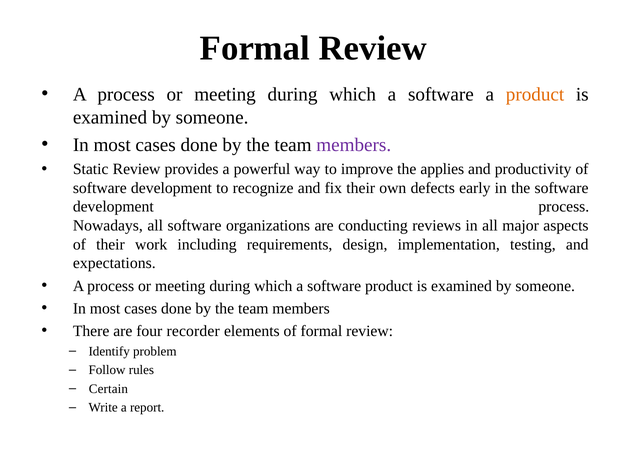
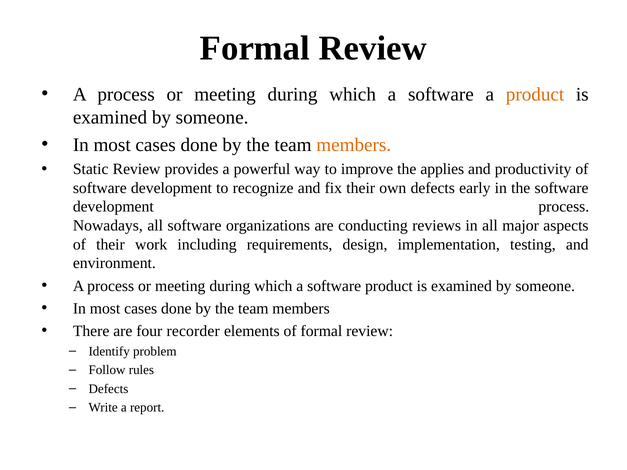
members at (354, 145) colour: purple -> orange
expectations: expectations -> environment
Certain at (108, 389): Certain -> Defects
